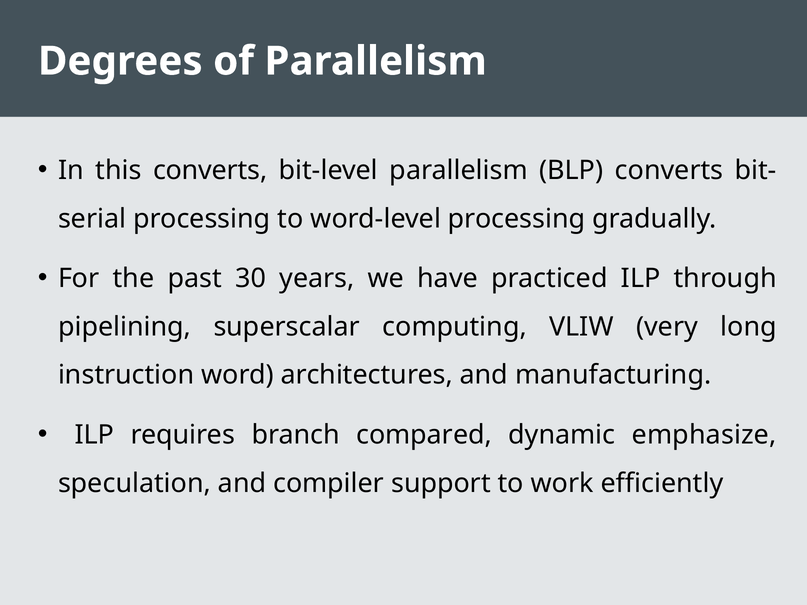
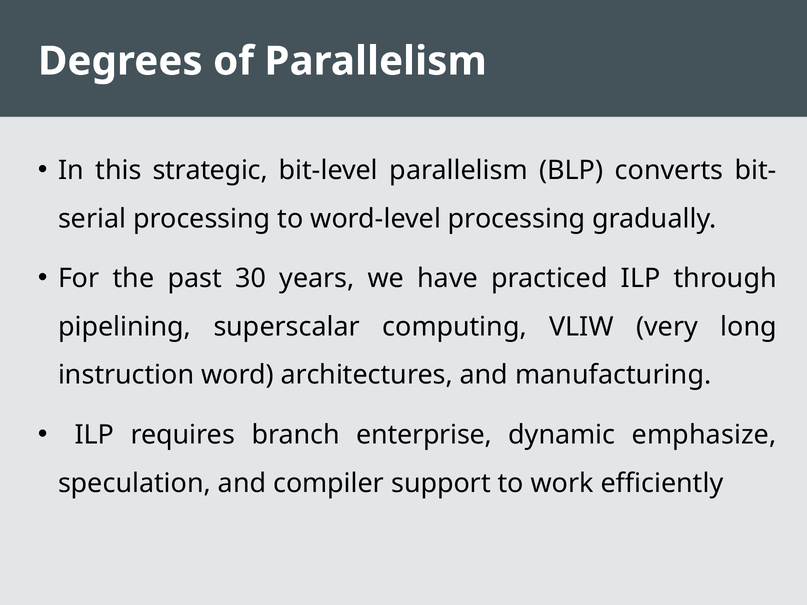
this converts: converts -> strategic
compared: compared -> enterprise
